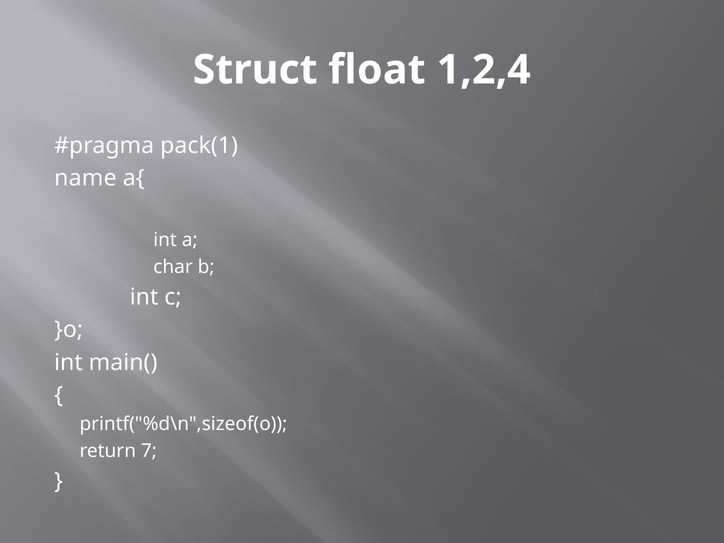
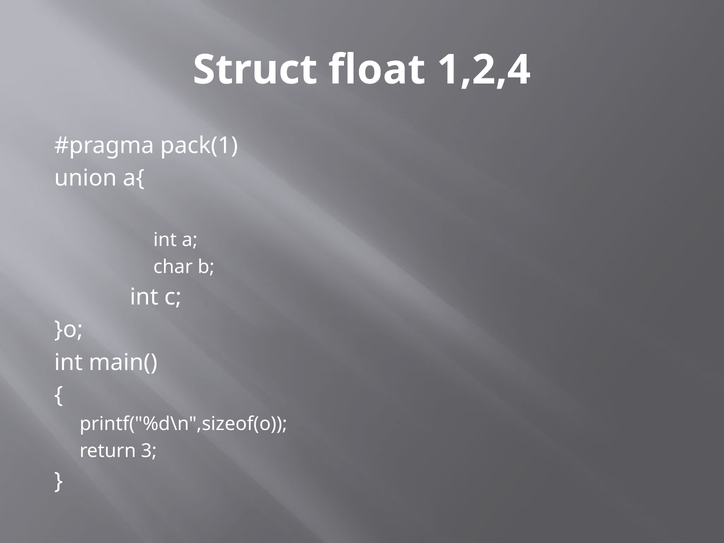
name: name -> union
7: 7 -> 3
